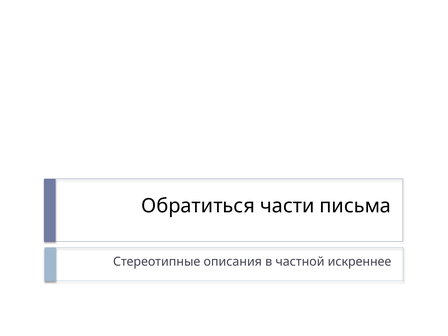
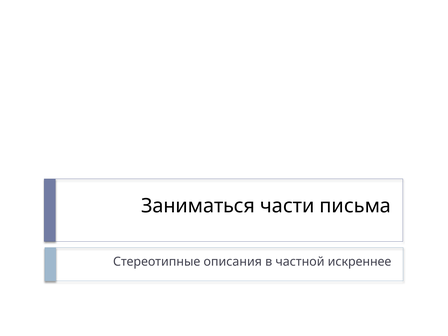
Обратиться: Обратиться -> Заниматься
